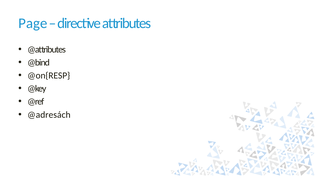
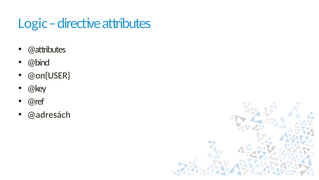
Page: Page -> Logic
@on{RESP: @on{RESP -> @on{USER
